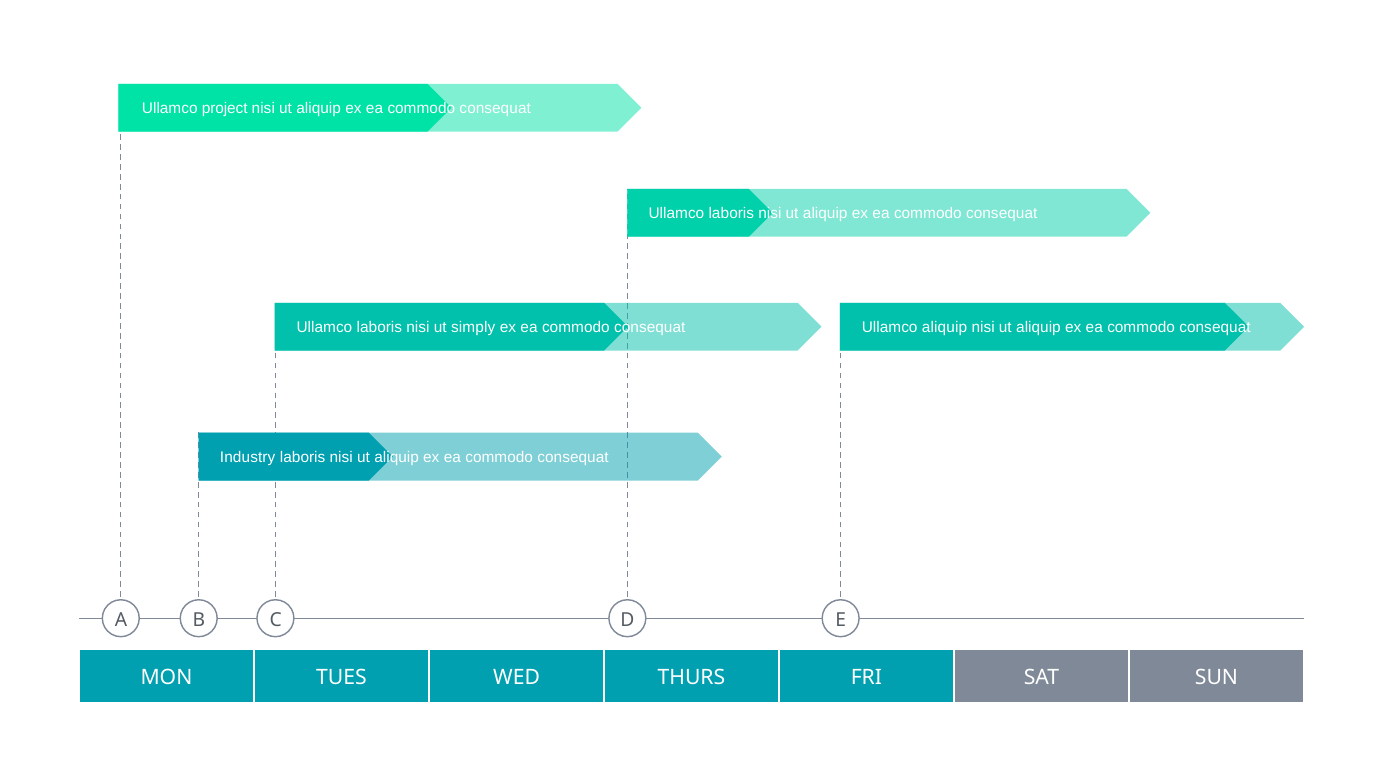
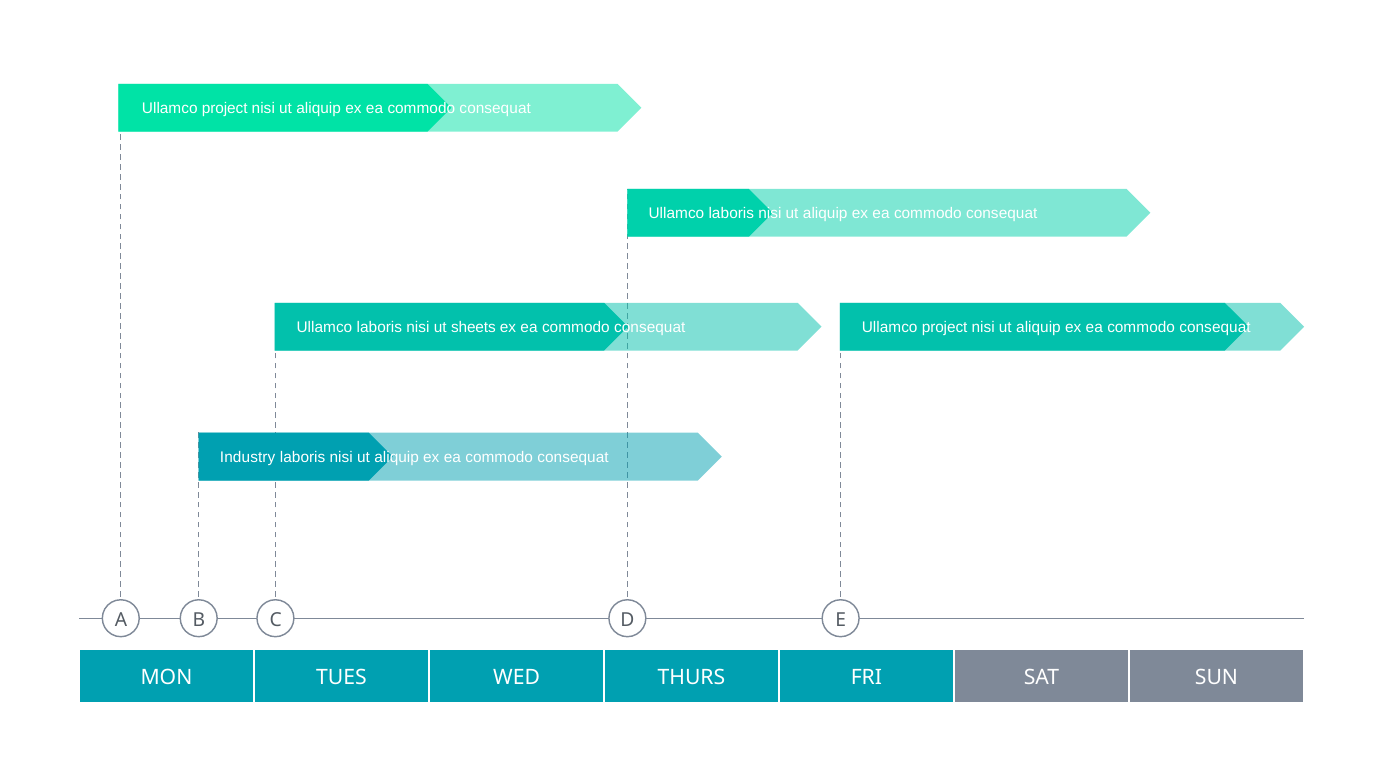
simply: simply -> sheets
consequat Ullamco aliquip: aliquip -> project
